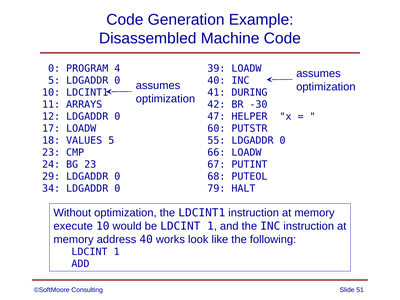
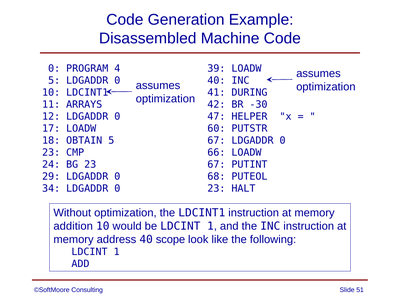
VALUES: VALUES -> OBTAIN
55 at (216, 140): 55 -> 67
79 at (216, 188): 79 -> 23
execute: execute -> addition
works: works -> scope
